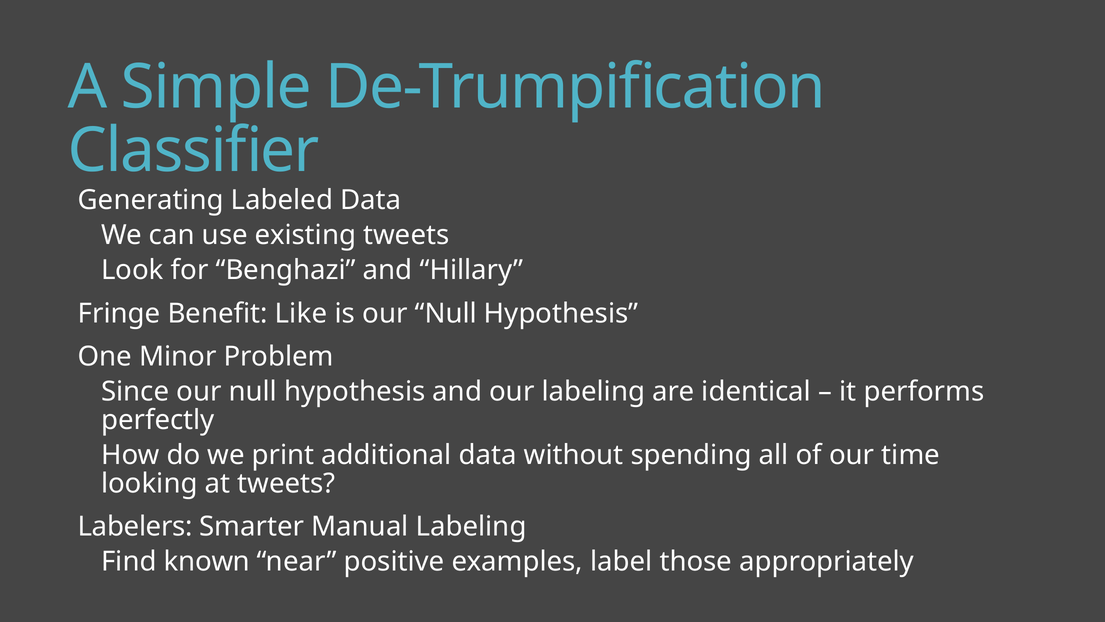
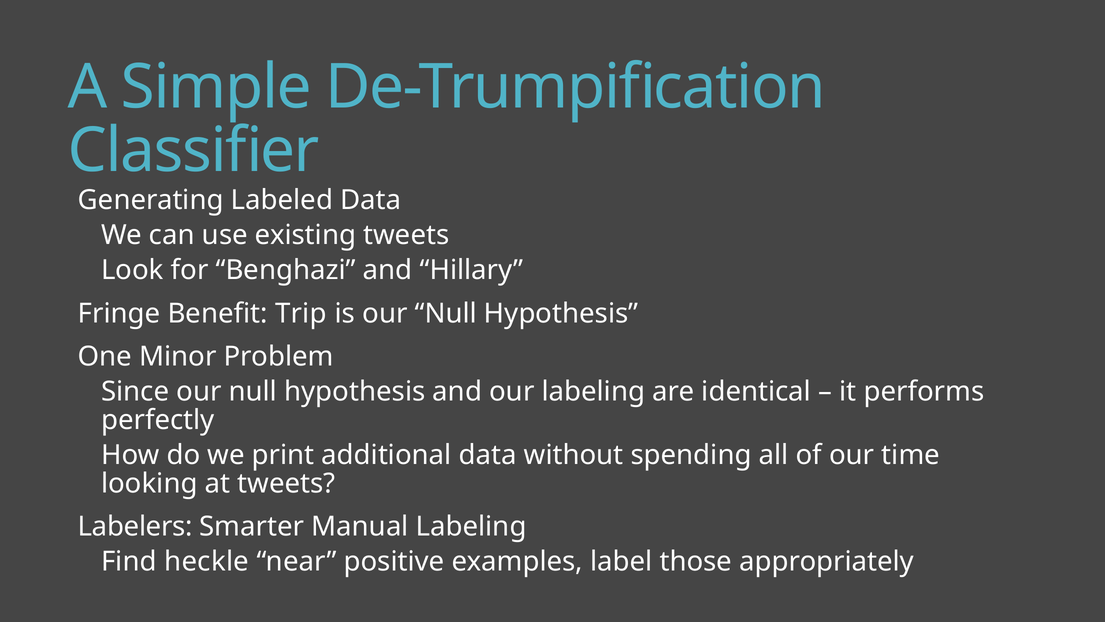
Like: Like -> Trip
known: known -> heckle
